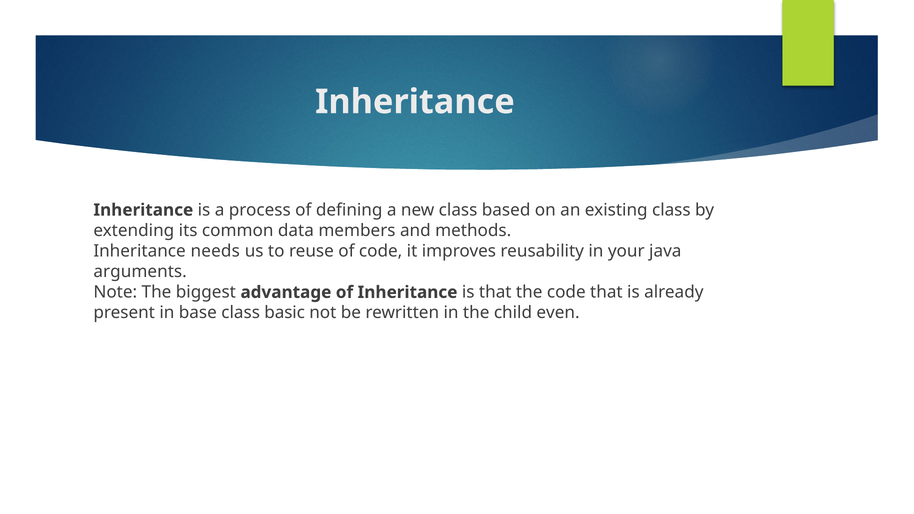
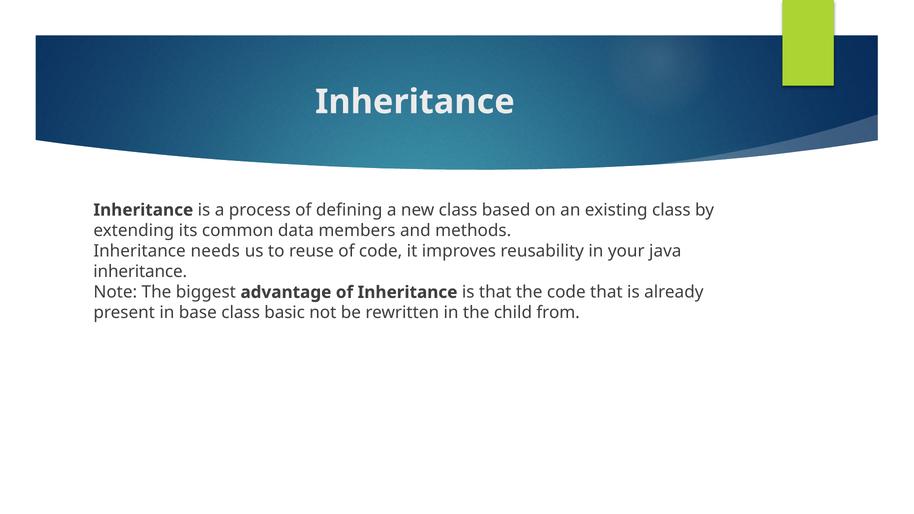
arguments at (140, 272): arguments -> inheritance
even: even -> from
